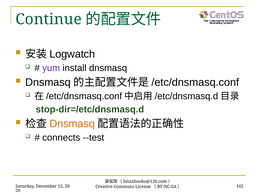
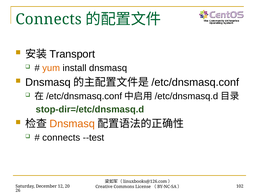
Continue at (49, 19): Continue -> Connects
Logwatch: Logwatch -> Transport
yum colour: purple -> orange
